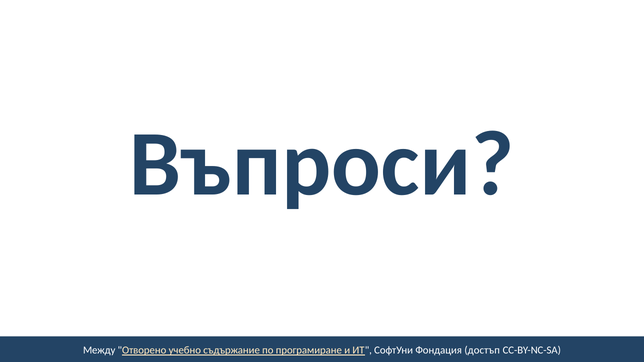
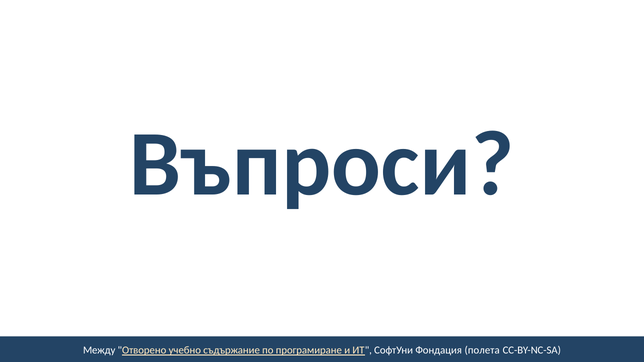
достъп: достъп -> полета
